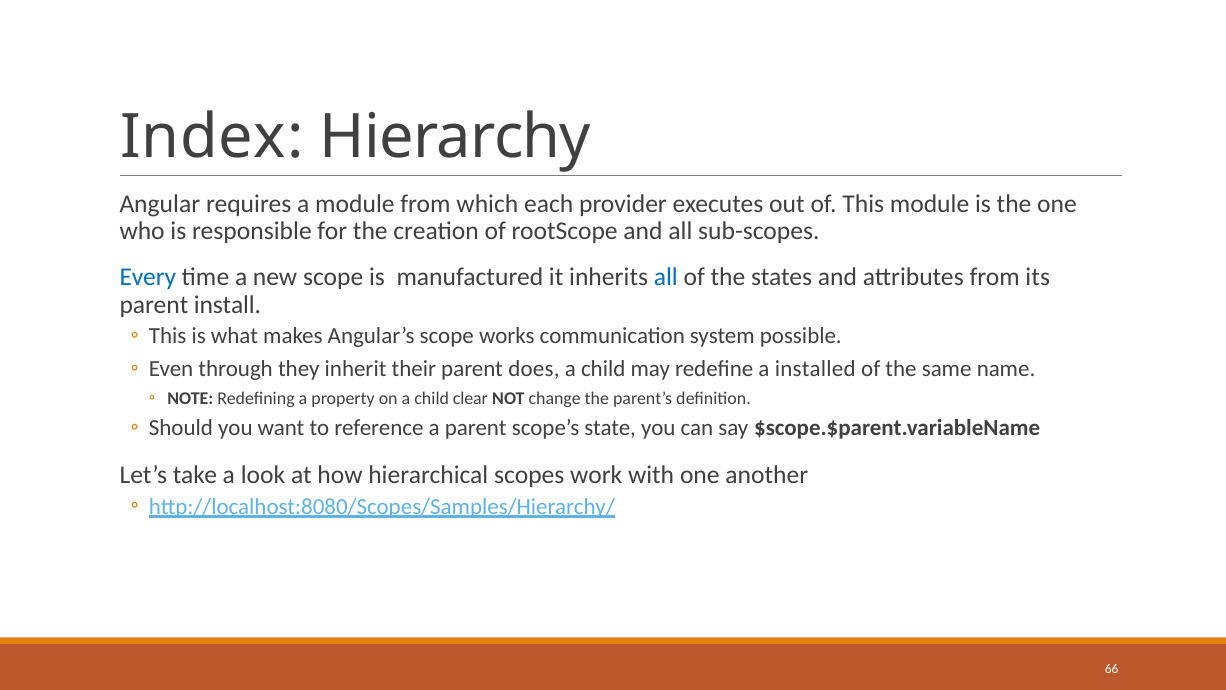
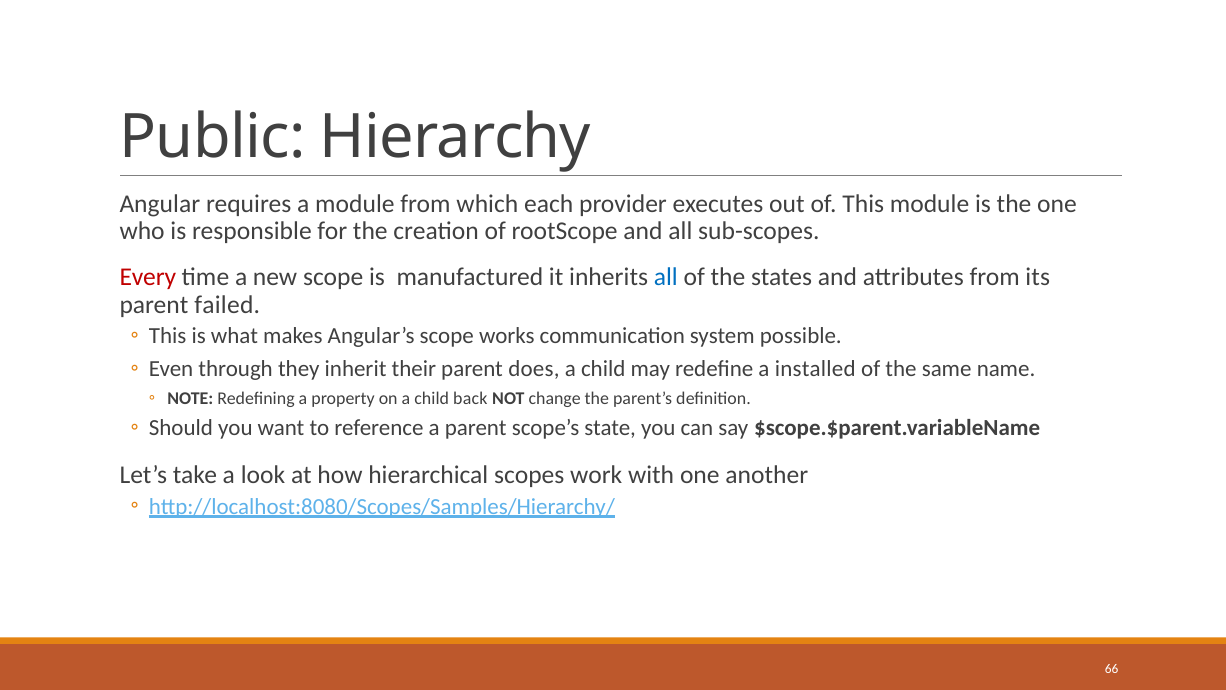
Index: Index -> Public
Every colour: blue -> red
install: install -> failed
clear: clear -> back
